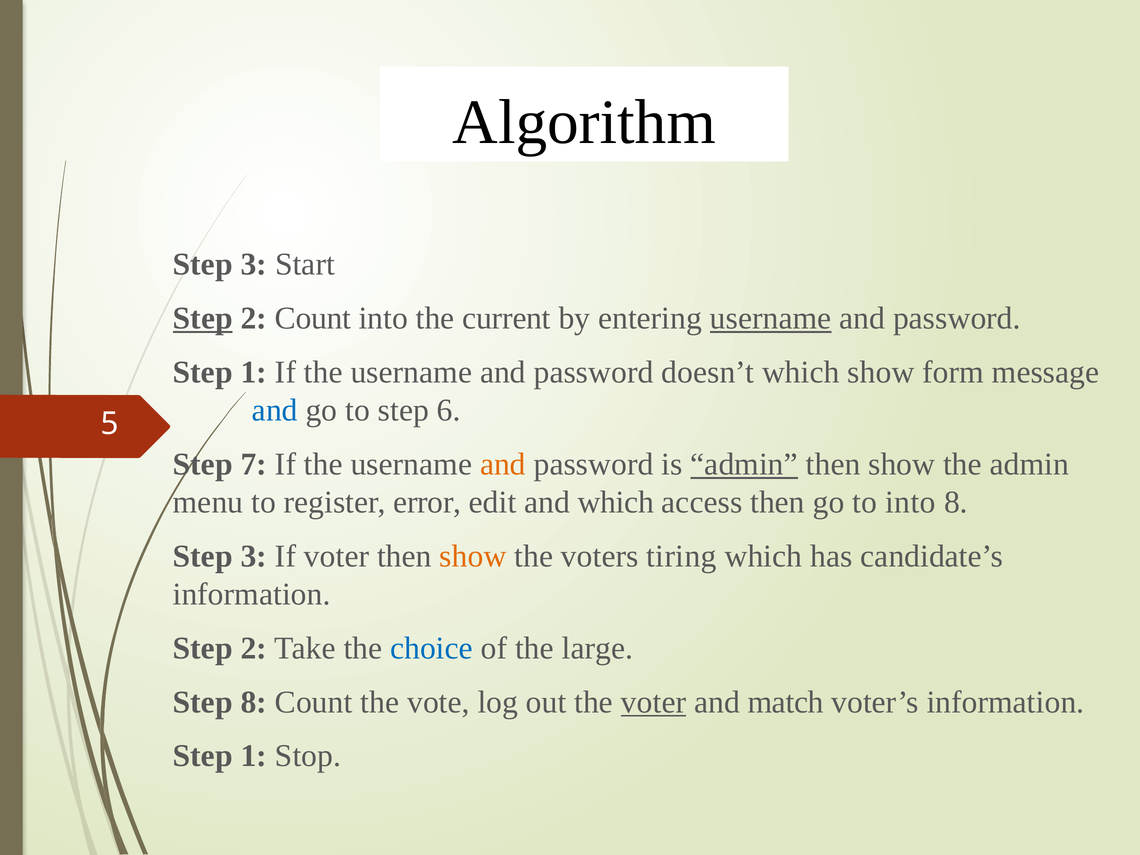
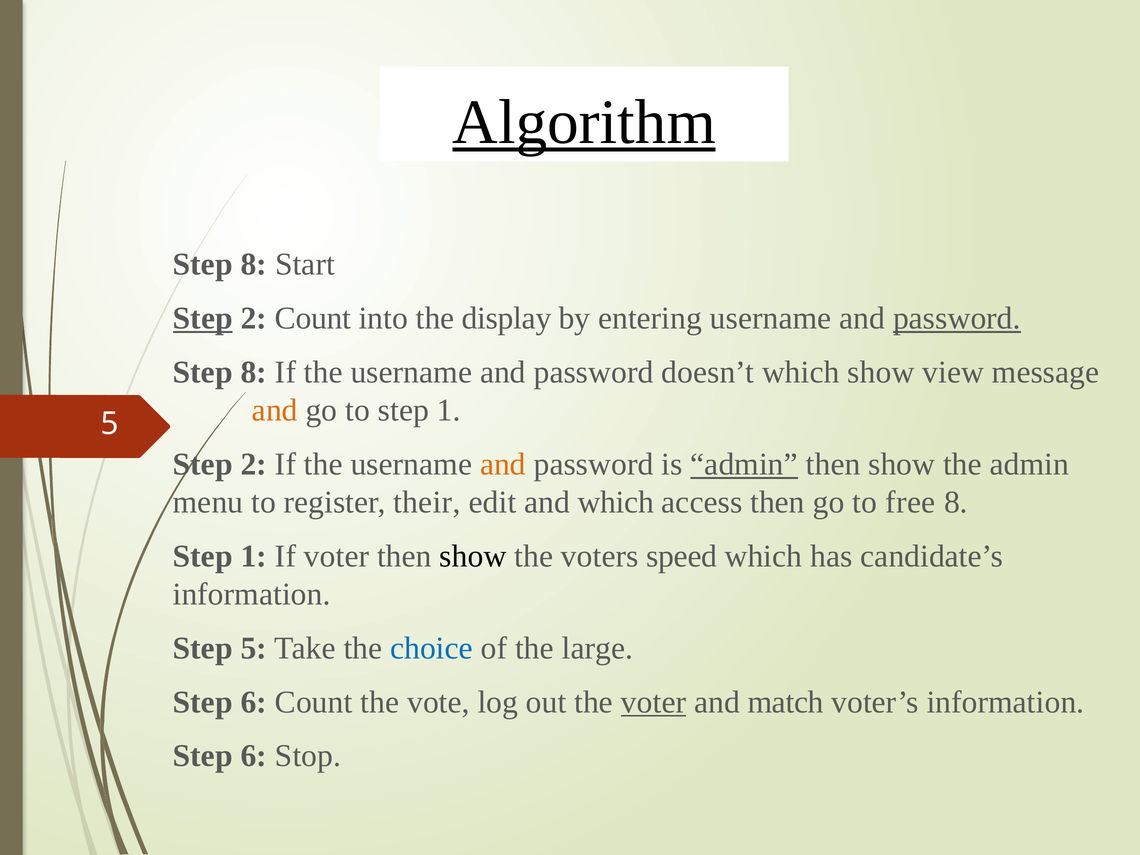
Algorithm underline: none -> present
3 at (254, 264): 3 -> 8
current: current -> display
username at (771, 318) underline: present -> none
password at (957, 318) underline: none -> present
1 at (254, 372): 1 -> 8
form: form -> view
and at (275, 410) colour: blue -> orange
to step 6: 6 -> 1
7 at (254, 464): 7 -> 2
error: error -> their
to into: into -> free
3 at (254, 556): 3 -> 1
show at (473, 556) colour: orange -> black
tiring: tiring -> speed
2 at (254, 648): 2 -> 5
8 at (254, 702): 8 -> 6
1 at (254, 756): 1 -> 6
